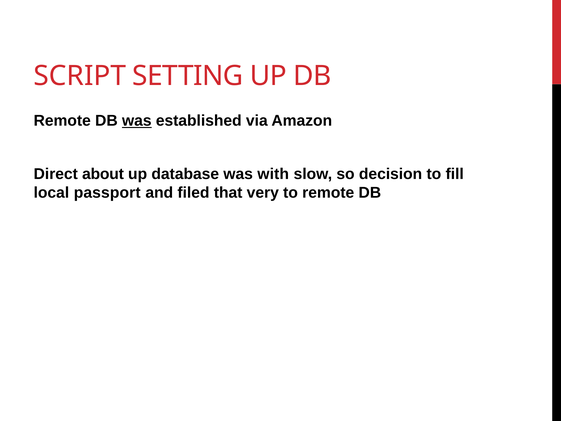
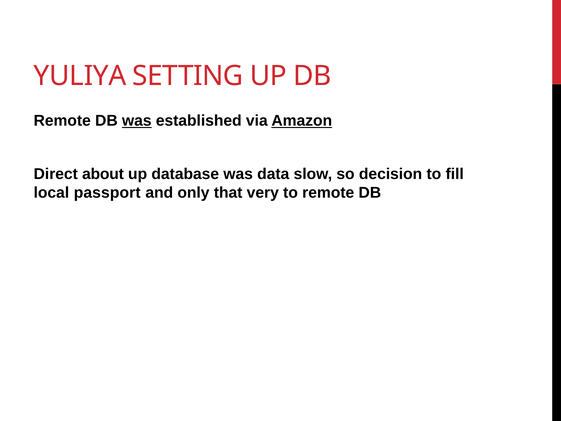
SCRIPT: SCRIPT -> YULIYA
Amazon underline: none -> present
with: with -> data
filed: filed -> only
